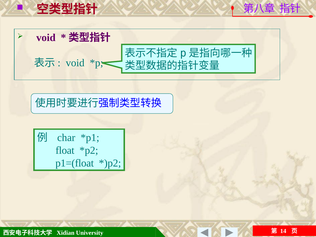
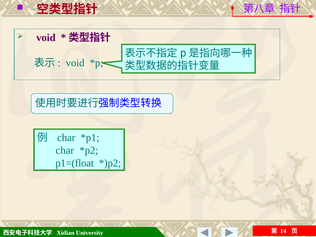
float at (65, 150): float -> char
